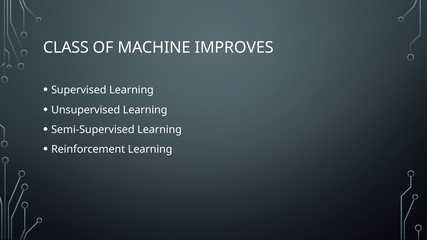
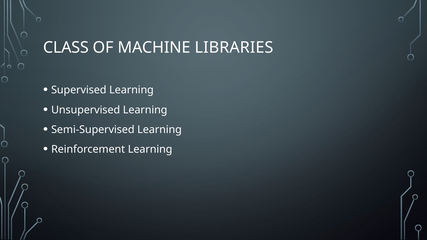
IMPROVES: IMPROVES -> LIBRARIES
